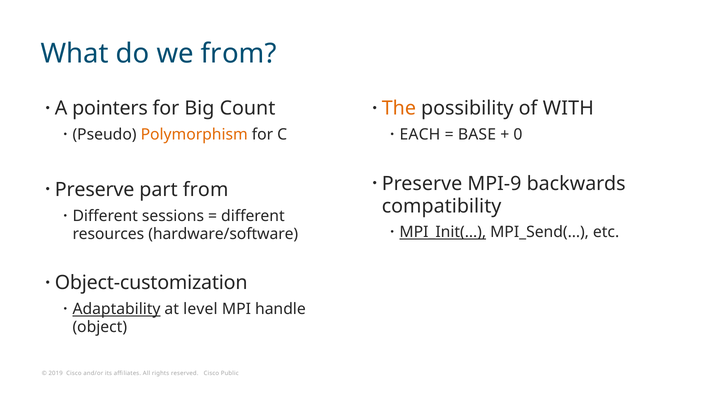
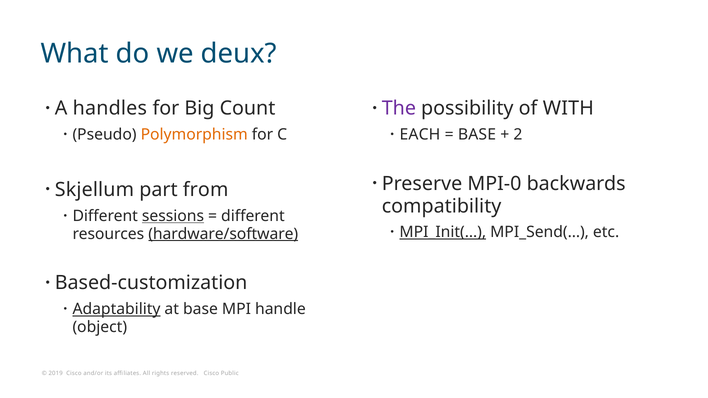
we from: from -> deux
pointers: pointers -> handles
The colour: orange -> purple
0: 0 -> 2
MPI-9: MPI-9 -> MPI-0
Preserve at (95, 190): Preserve -> Skjellum
sessions underline: none -> present
hardware/software underline: none -> present
Object-customization: Object-customization -> Based-customization
at level: level -> base
